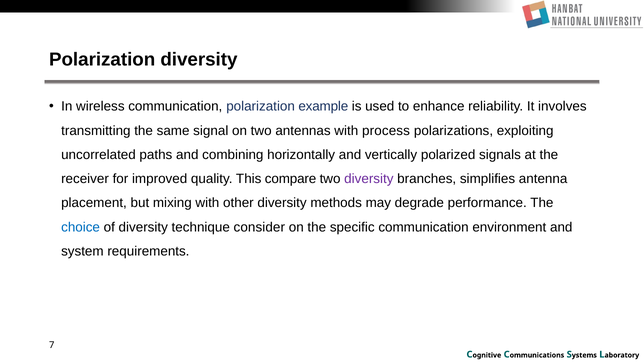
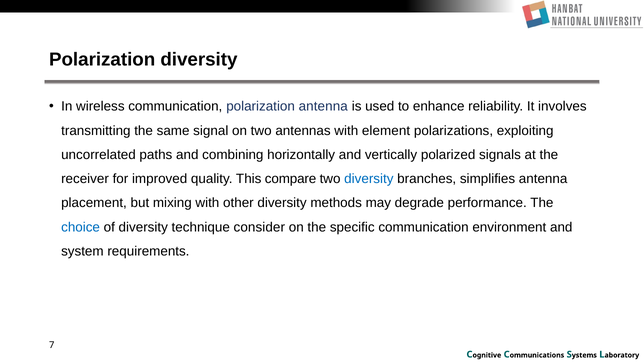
polarization example: example -> antenna
process: process -> element
diversity at (369, 179) colour: purple -> blue
